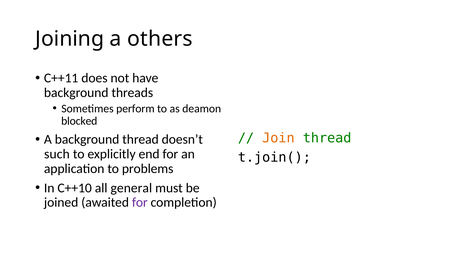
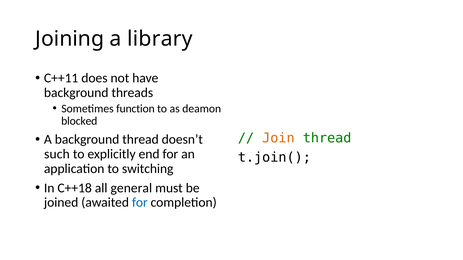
others: others -> library
perform: perform -> function
problems: problems -> switching
C++10: C++10 -> C++18
for at (140, 203) colour: purple -> blue
